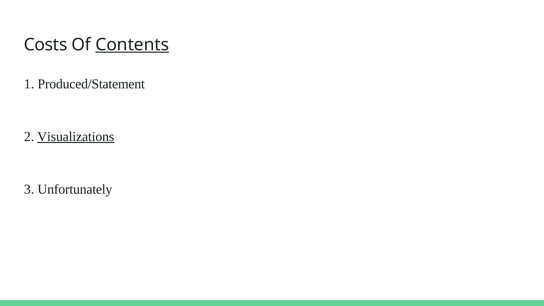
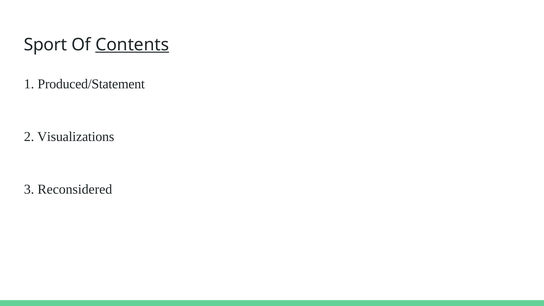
Costs: Costs -> Sport
Visualizations underline: present -> none
Unfortunately: Unfortunately -> Reconsidered
